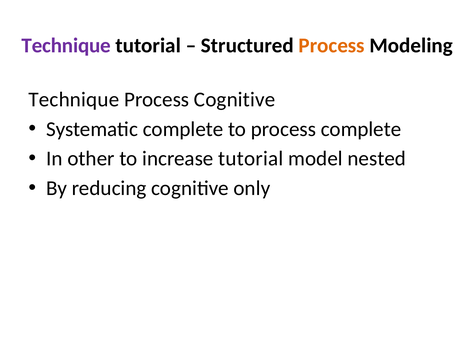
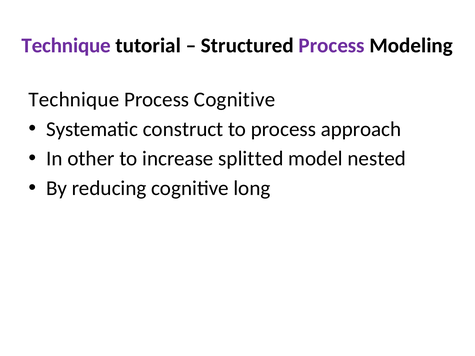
Process at (332, 45) colour: orange -> purple
Systematic complete: complete -> construct
process complete: complete -> approach
increase tutorial: tutorial -> splitted
only: only -> long
